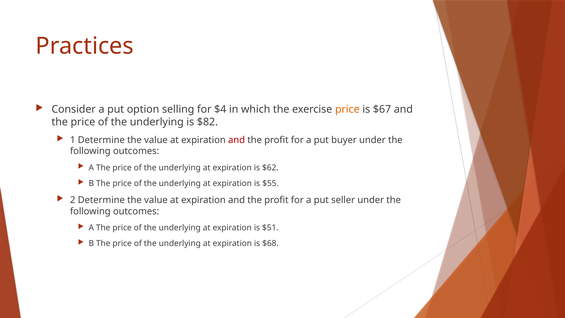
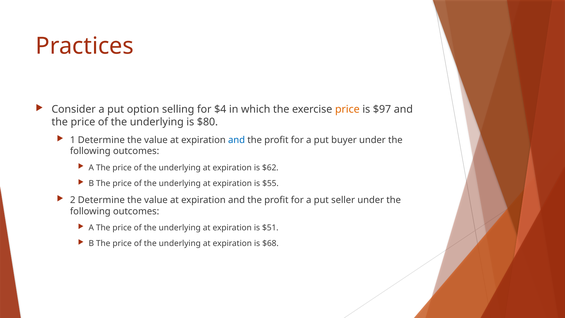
$67: $67 -> $97
$82: $82 -> $80
and at (237, 140) colour: red -> blue
